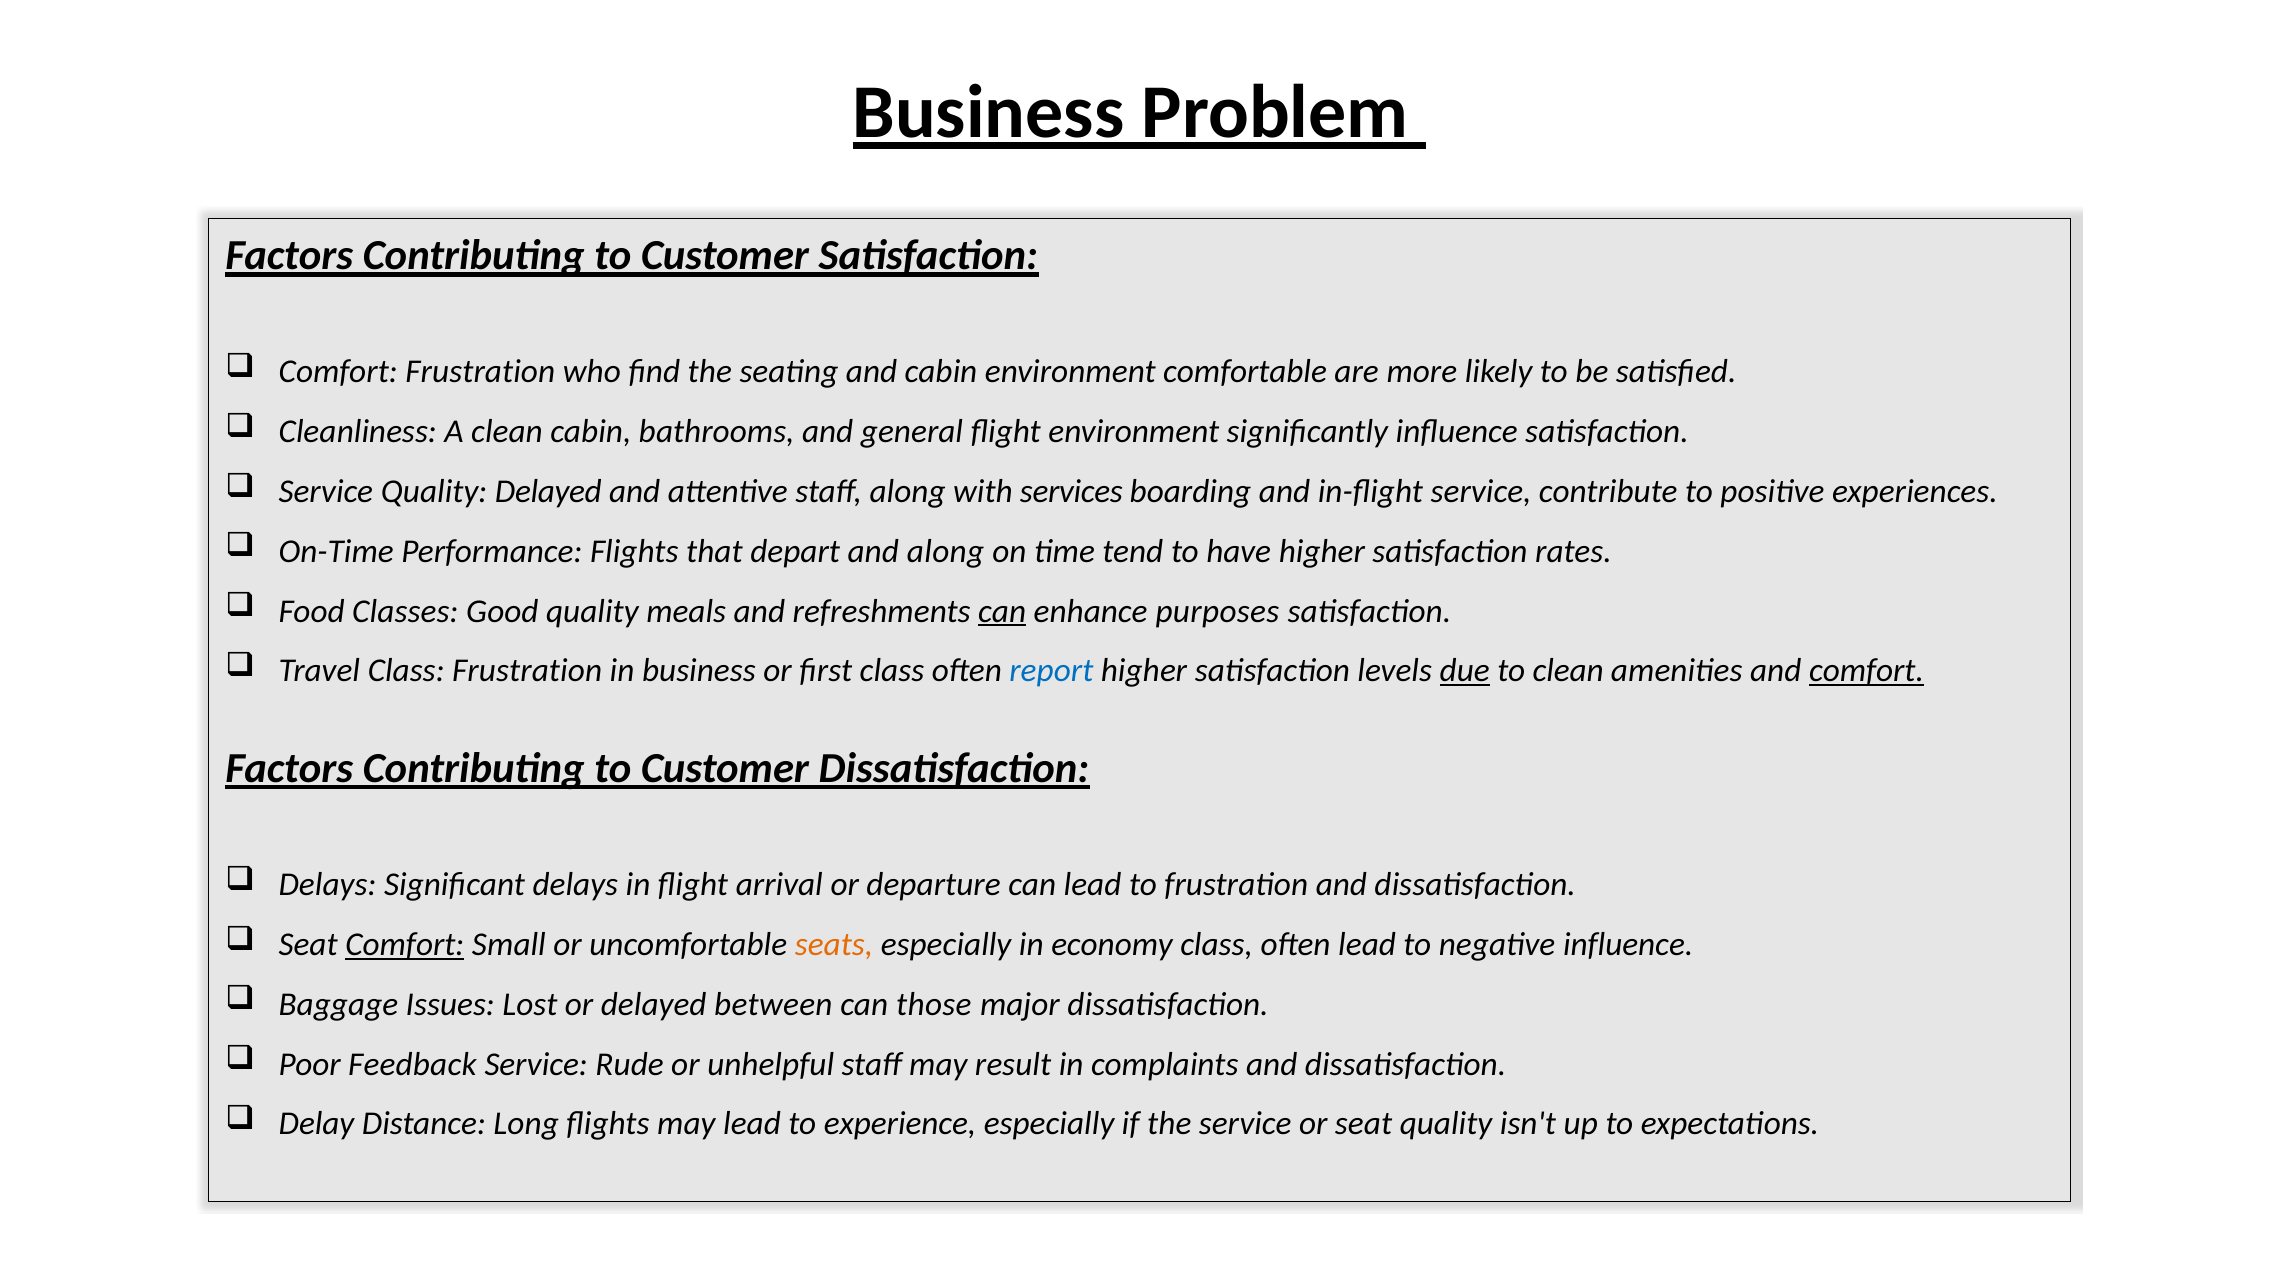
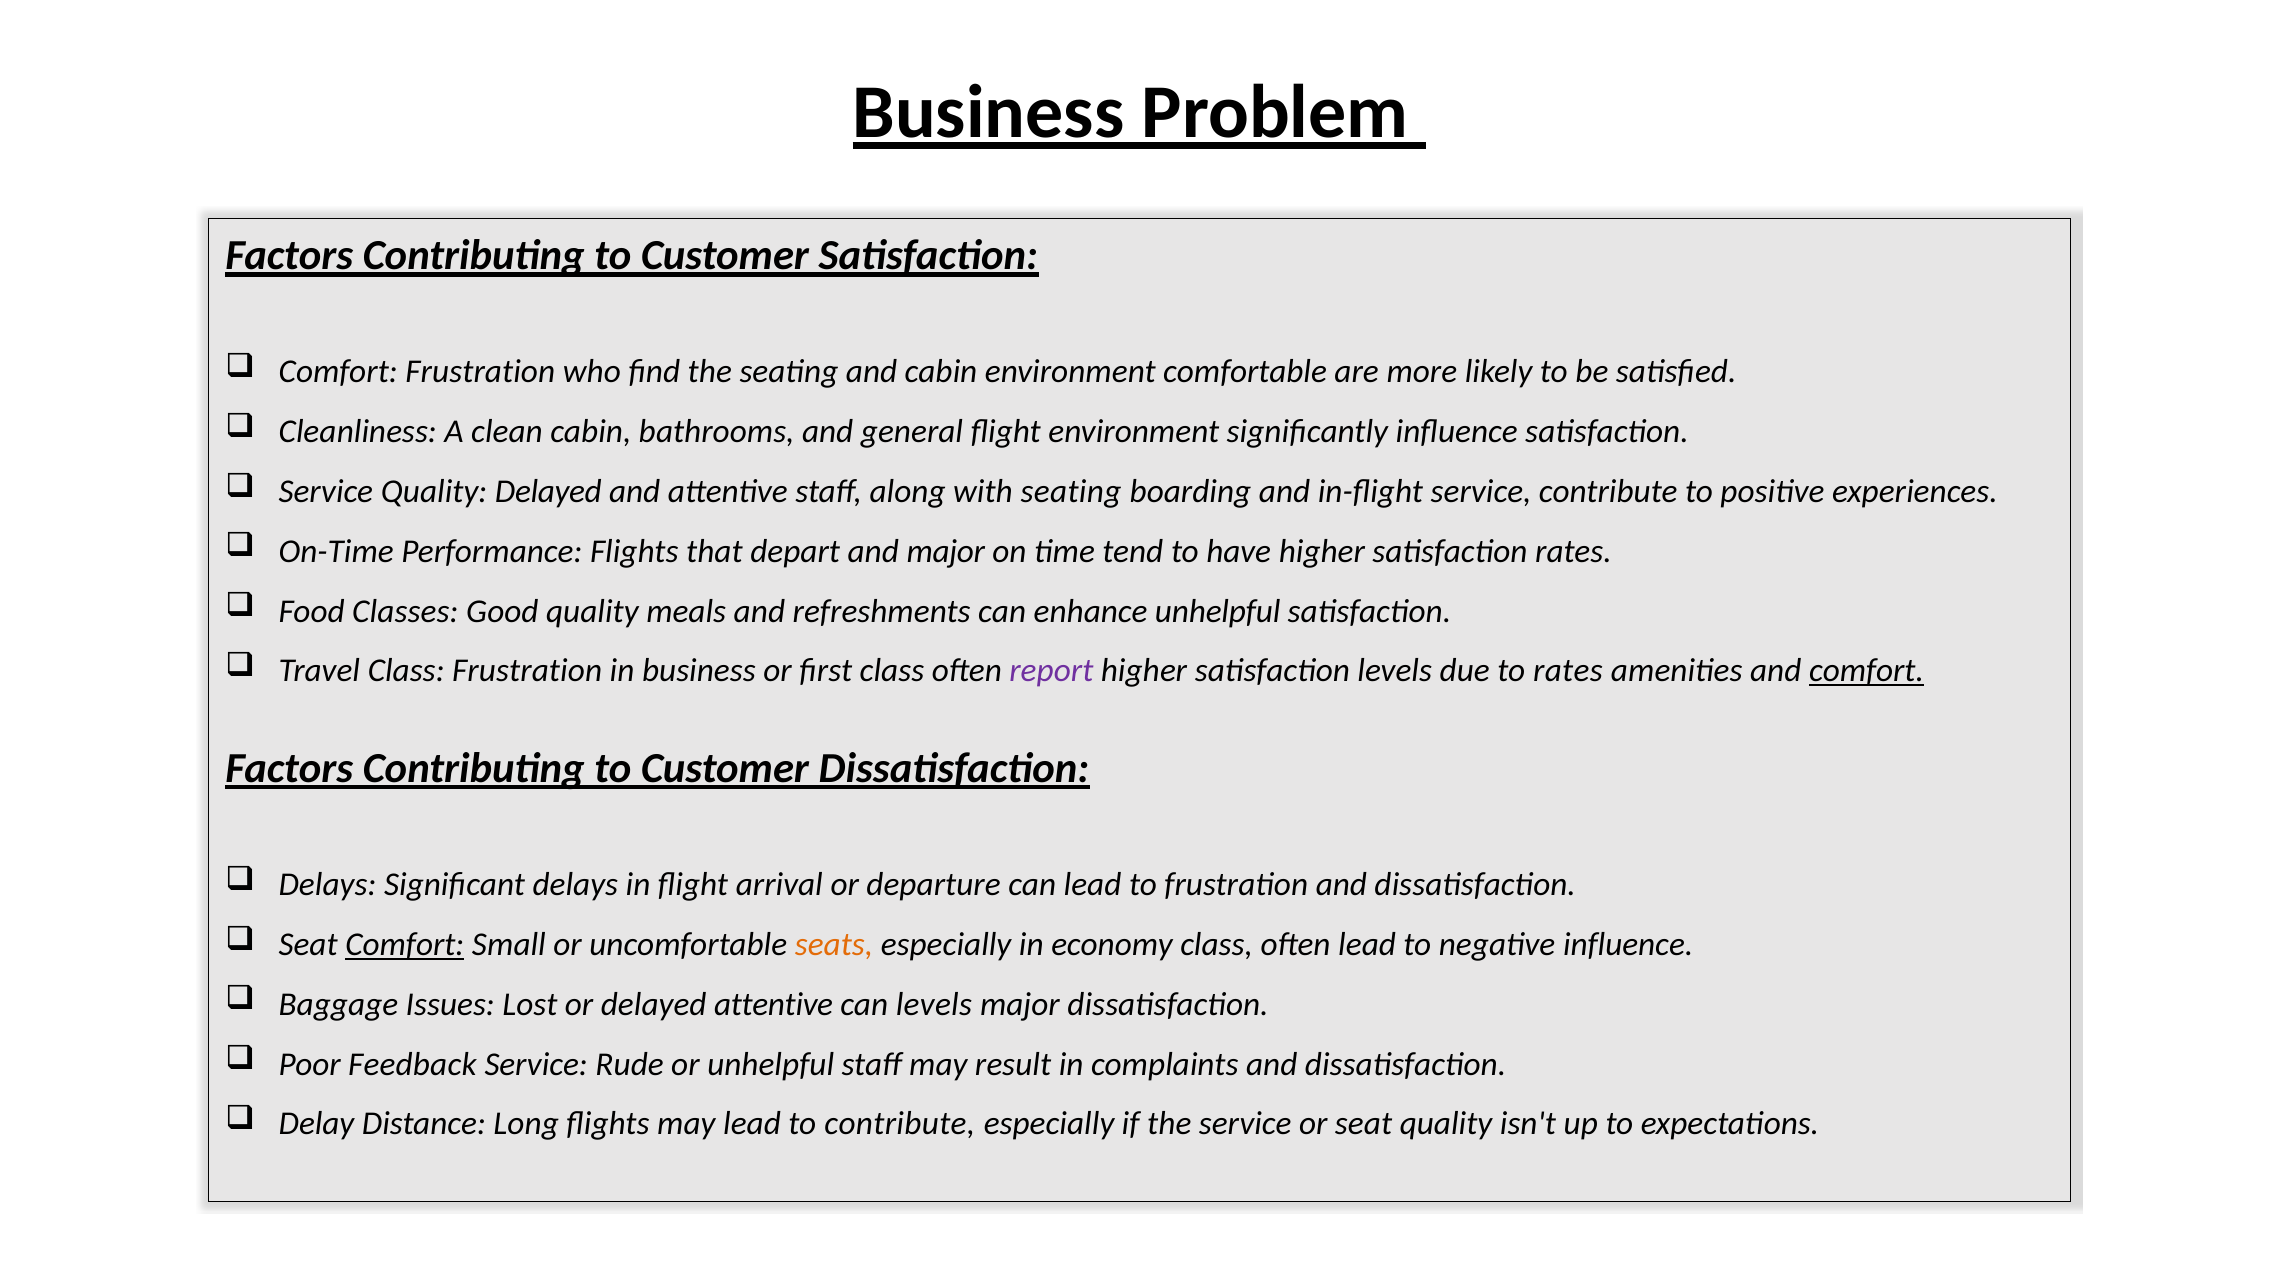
with services: services -> seating
and along: along -> major
can at (1002, 611) underline: present -> none
enhance purposes: purposes -> unhelpful
report colour: blue -> purple
due underline: present -> none
to clean: clean -> rates
delayed between: between -> attentive
can those: those -> levels
to experience: experience -> contribute
